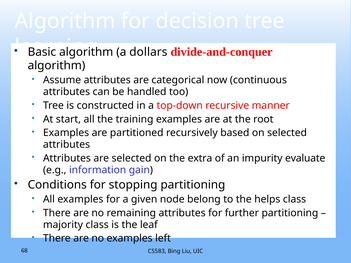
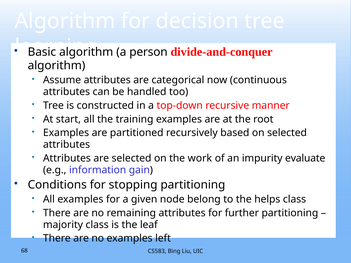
dollars: dollars -> person
extra: extra -> work
